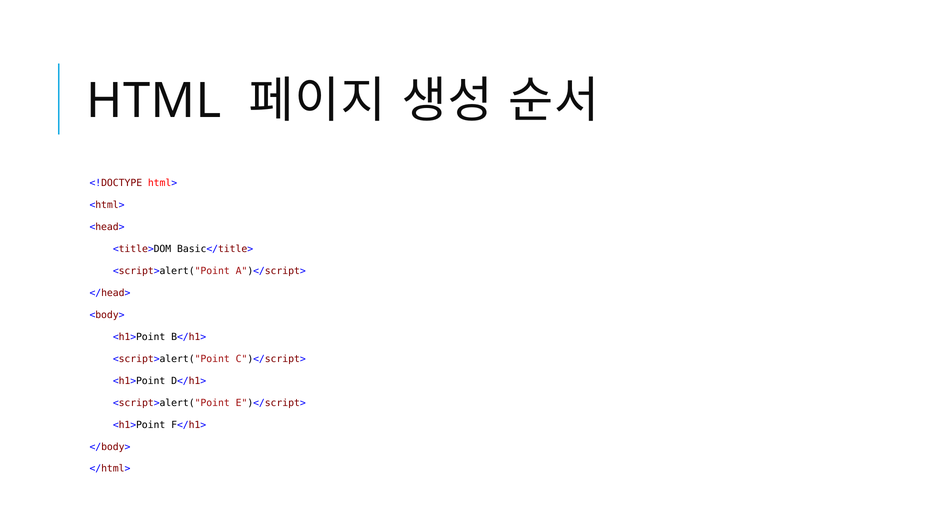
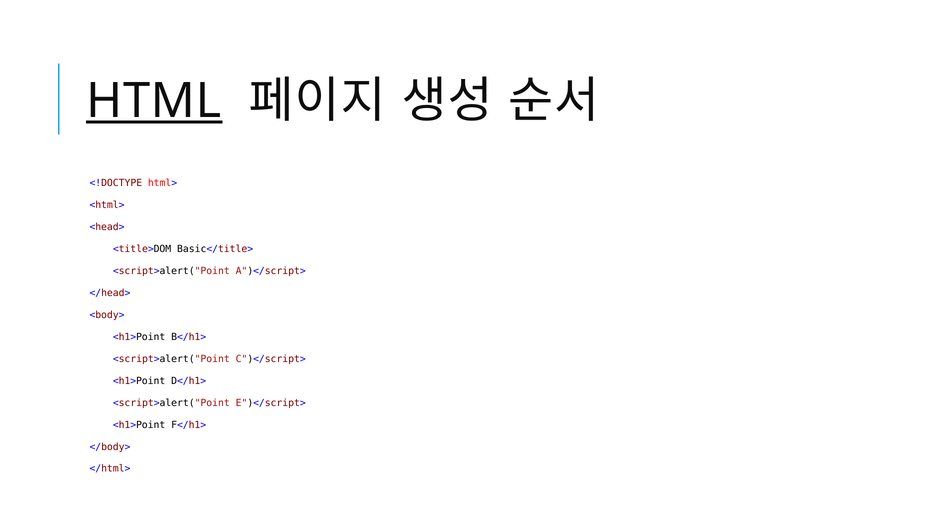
HTML underline: none -> present
